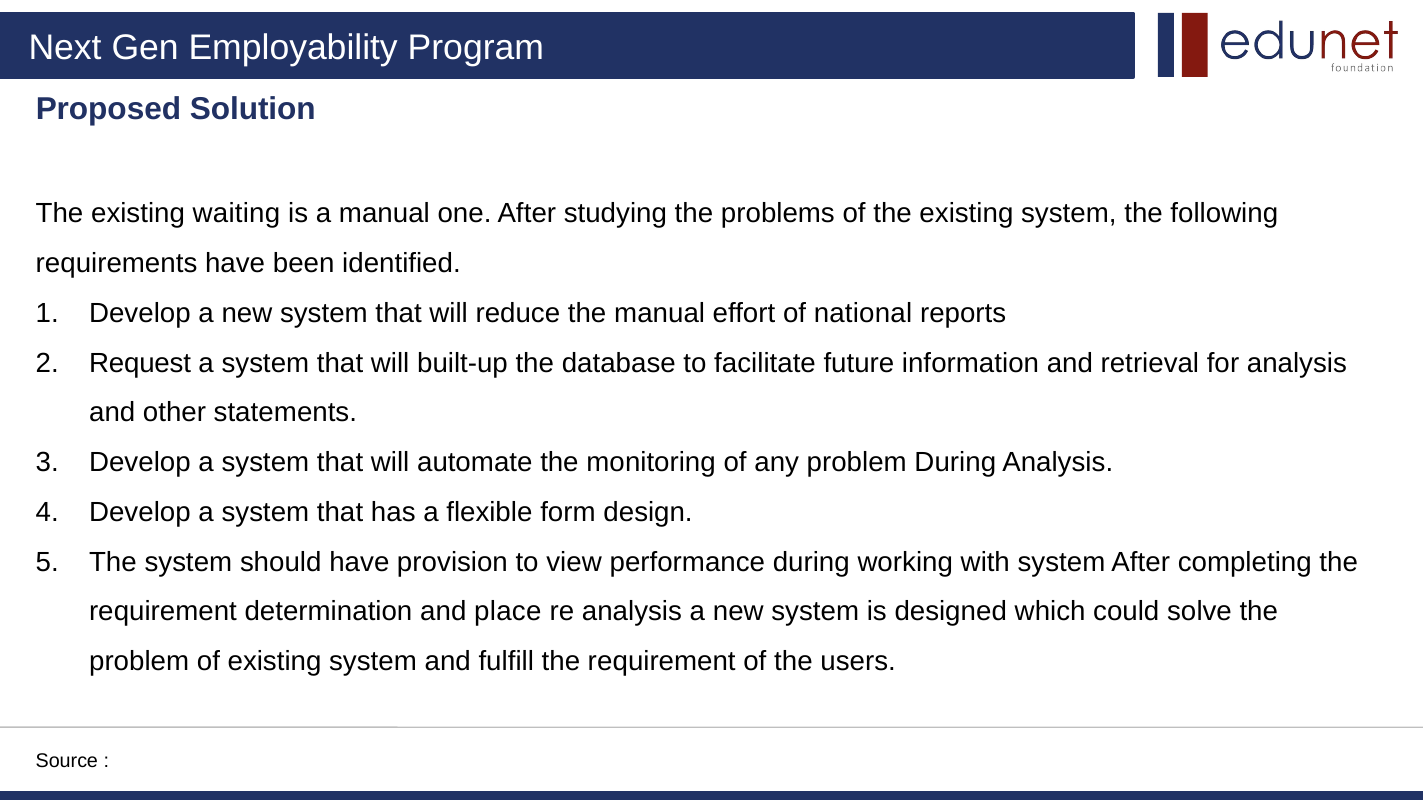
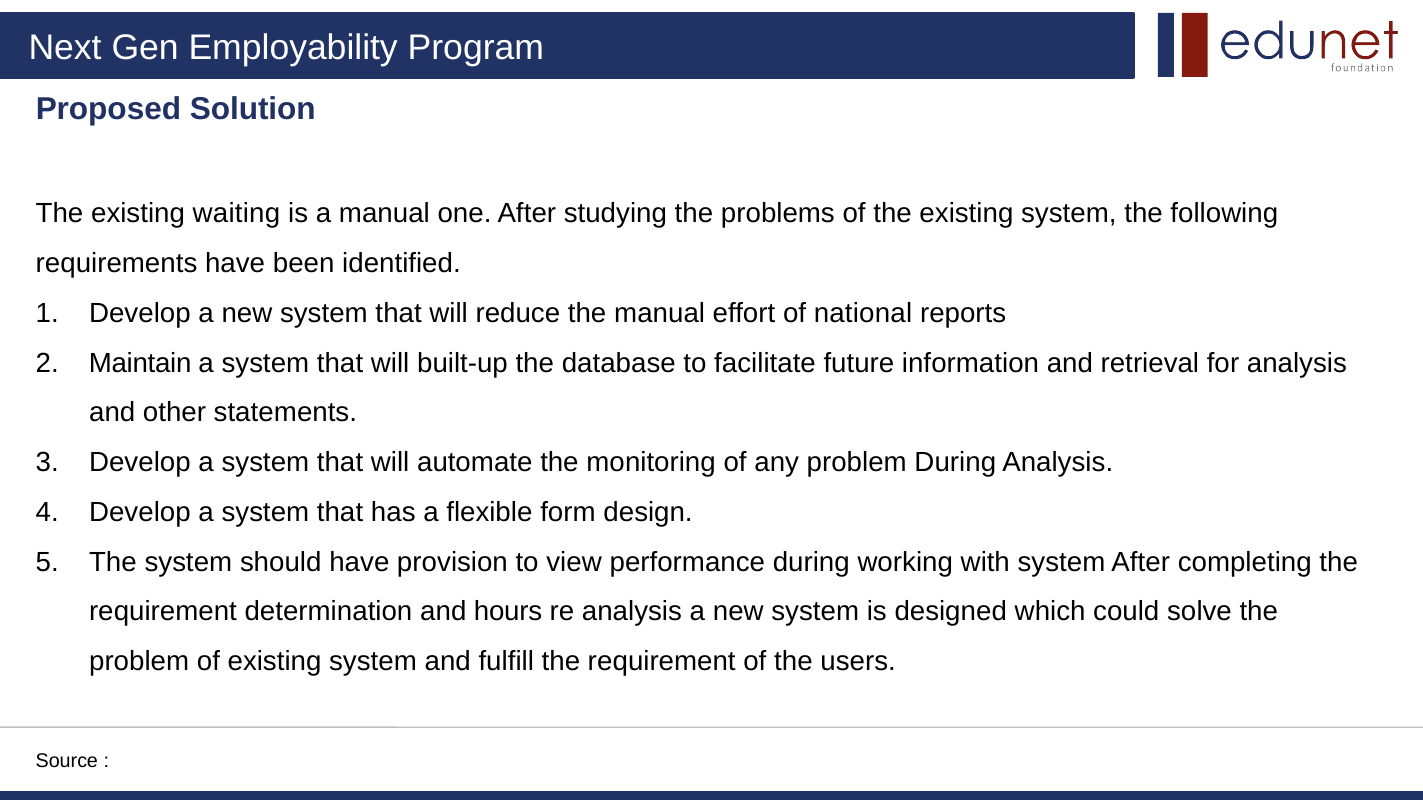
Request: Request -> Maintain
place: place -> hours
